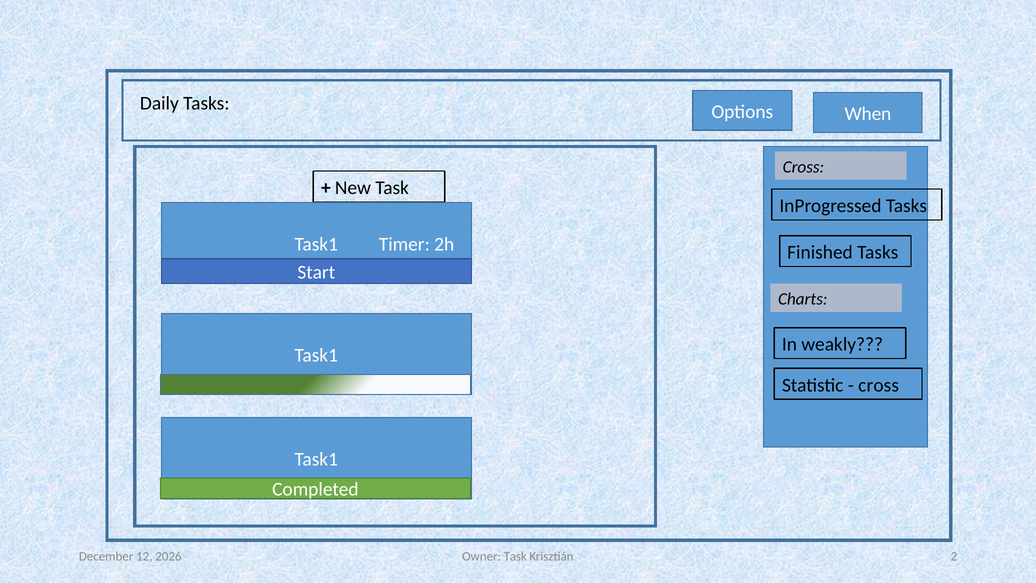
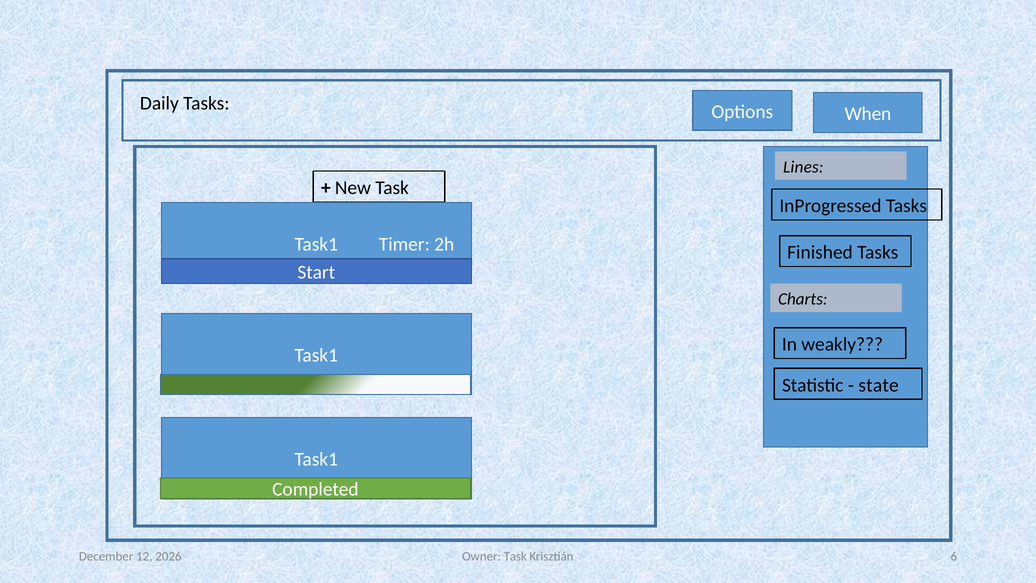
Cross at (803, 167): Cross -> Lines
cross at (879, 385): cross -> state
2: 2 -> 6
